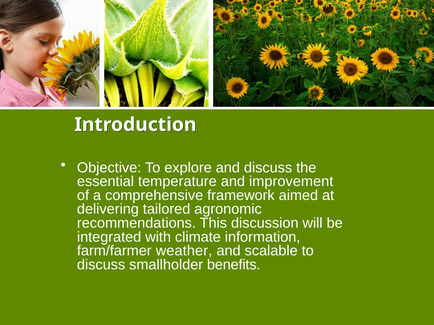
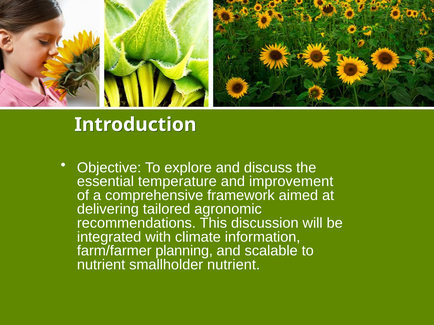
weather: weather -> planning
discuss at (101, 265): discuss -> nutrient
smallholder benefits: benefits -> nutrient
